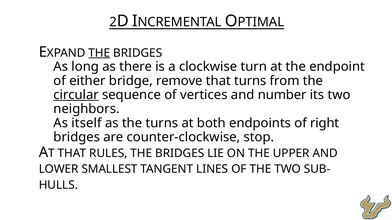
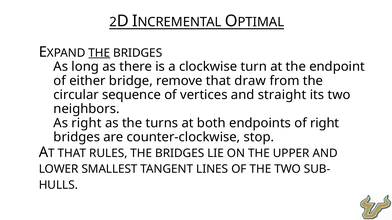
that turns: turns -> draw
circular underline: present -> none
number: number -> straight
As itself: itself -> right
